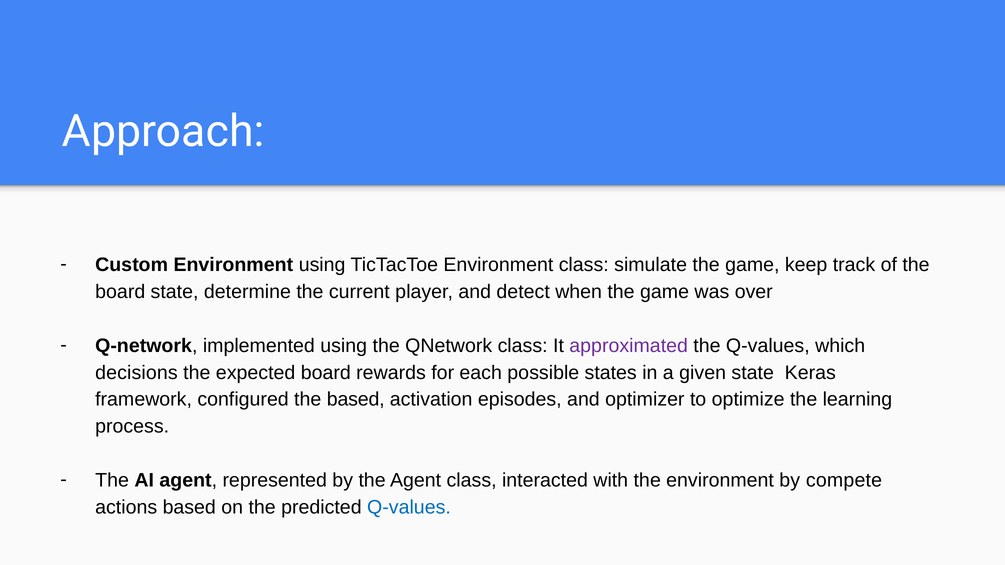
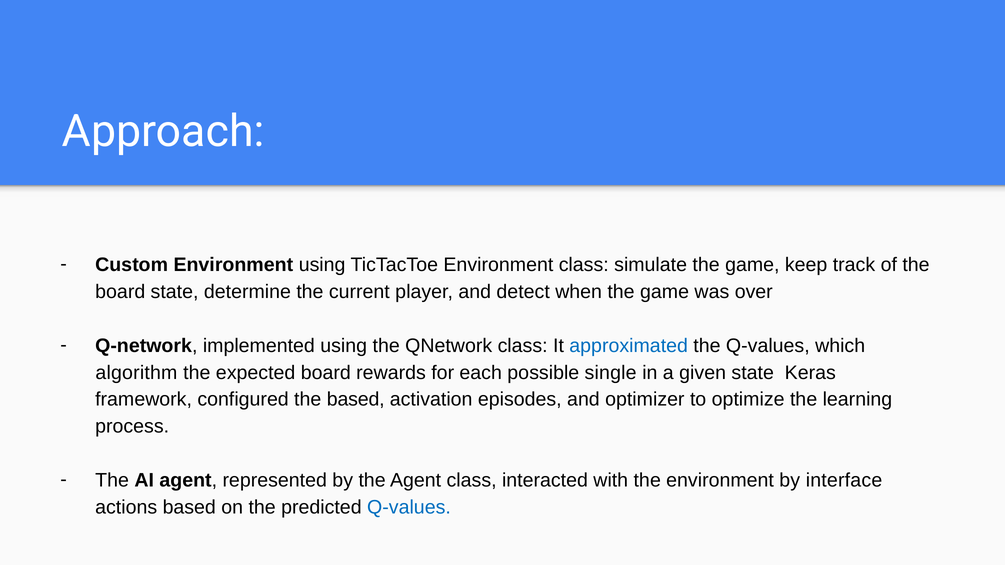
approximated colour: purple -> blue
decisions: decisions -> algorithm
states: states -> single
compete: compete -> interface
